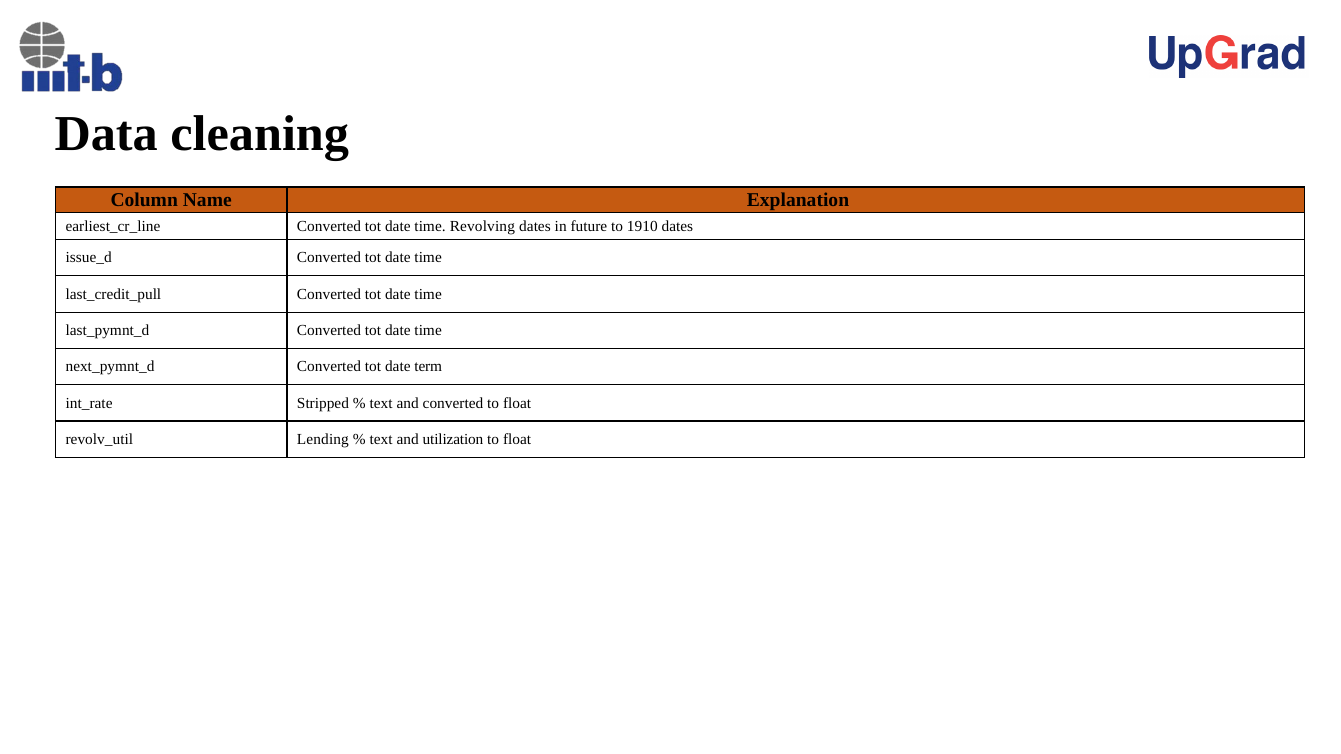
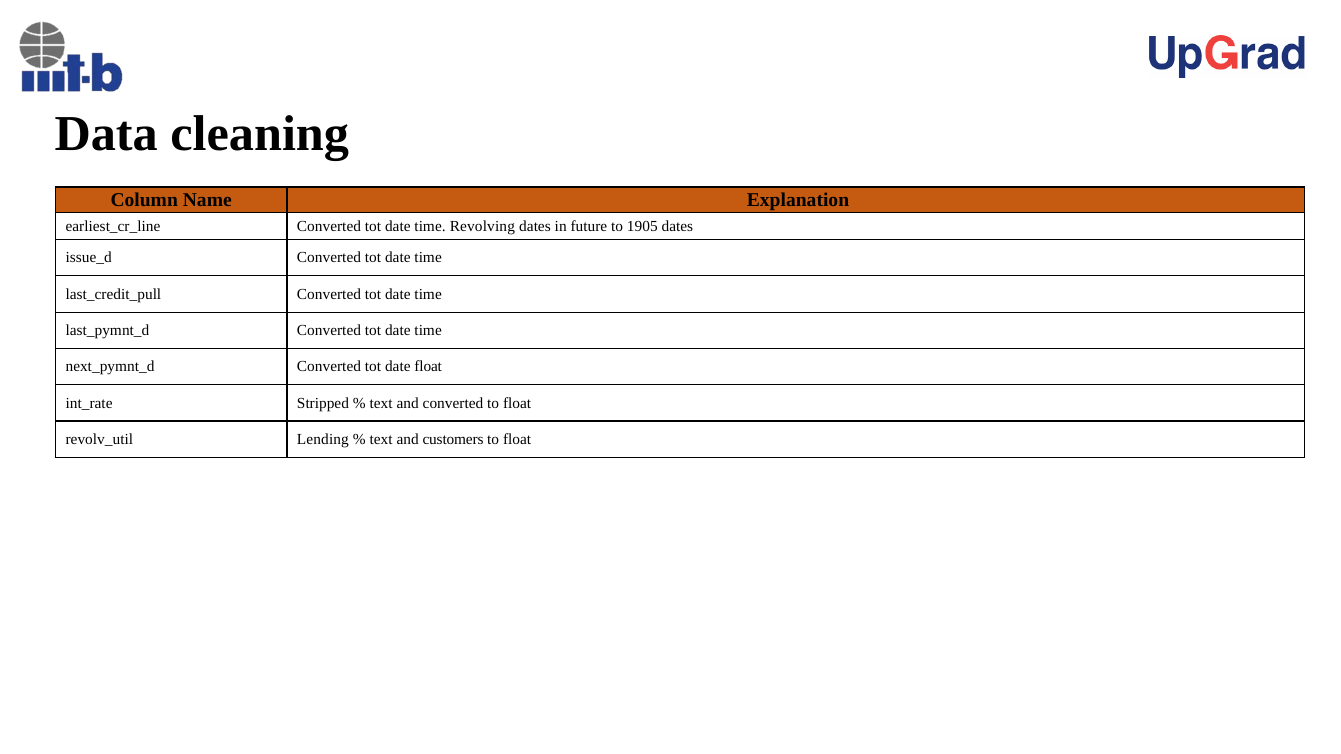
1910: 1910 -> 1905
date term: term -> float
utilization: utilization -> customers
